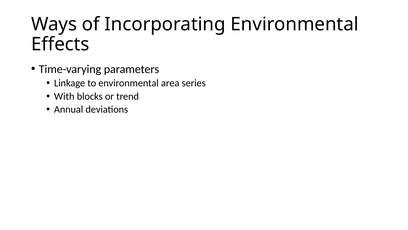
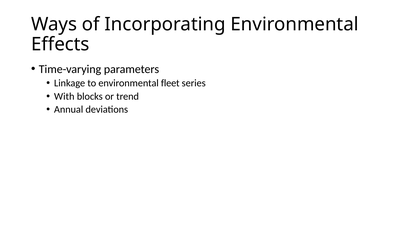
area: area -> fleet
